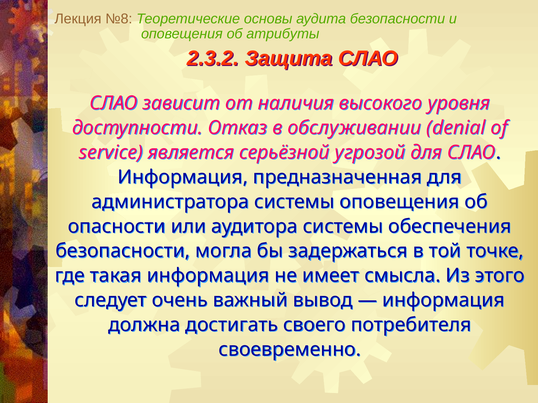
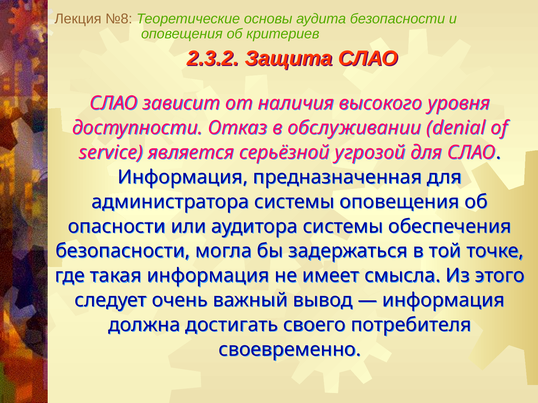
атрибуты: атрибуты -> критериев
